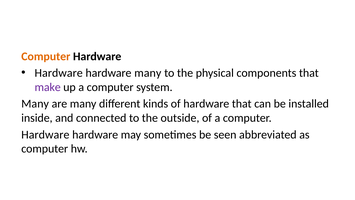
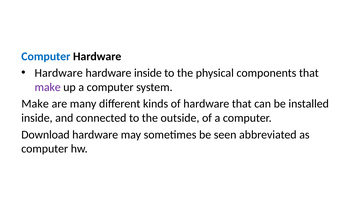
Computer at (46, 56) colour: orange -> blue
hardware many: many -> inside
Many at (35, 104): Many -> Make
Hardware at (45, 134): Hardware -> Download
